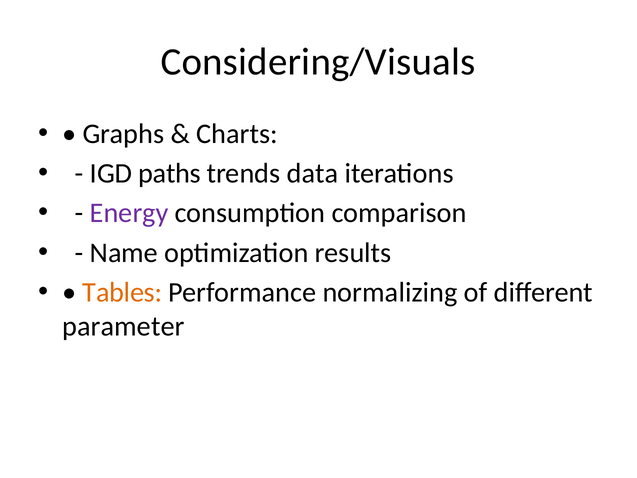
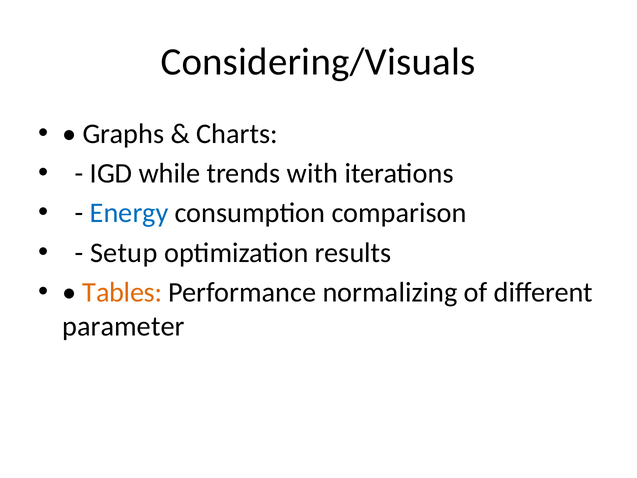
paths: paths -> while
data: data -> with
Energy colour: purple -> blue
Name: Name -> Setup
